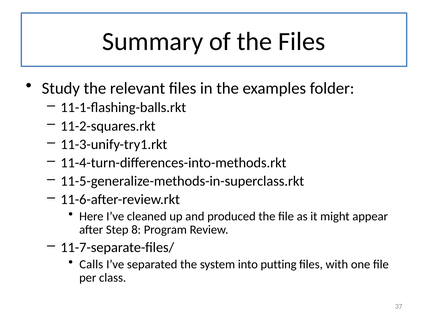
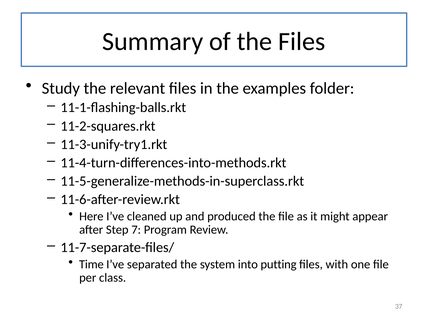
8: 8 -> 7
Calls: Calls -> Time
